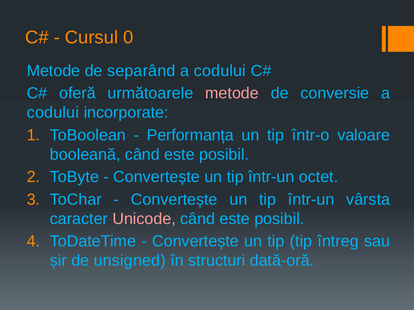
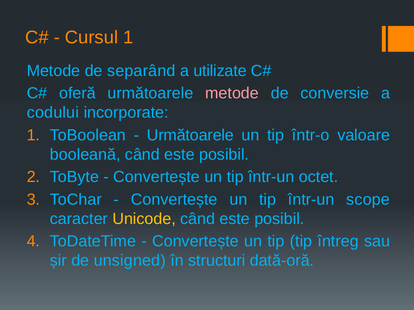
Cursul 0: 0 -> 1
codului at (220, 71): codului -> utilizate
Performanța at (190, 135): Performanța -> Următoarele
vârsta: vârsta -> scope
Unicode colour: pink -> yellow
